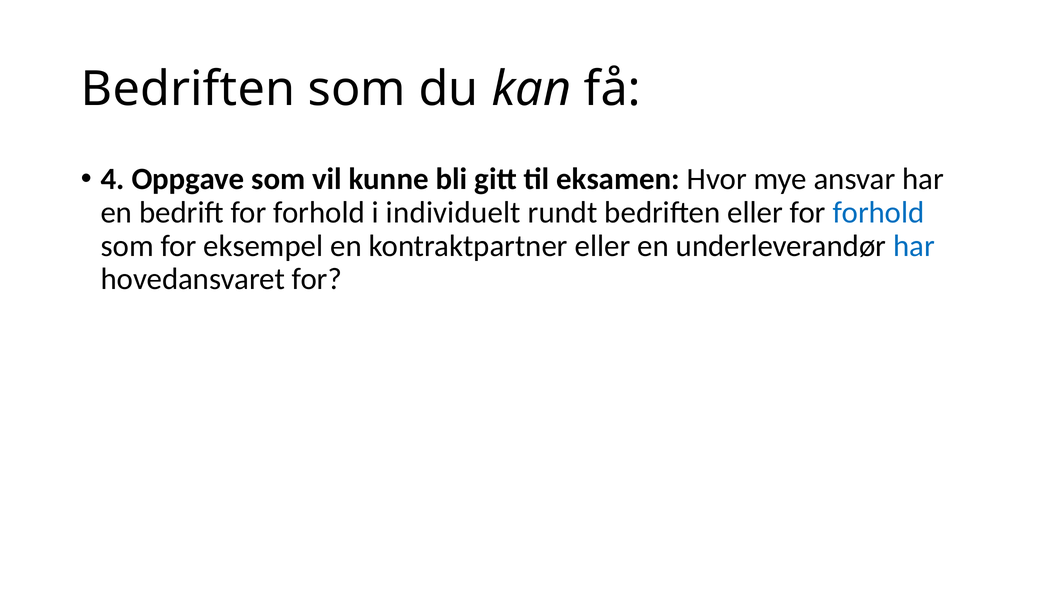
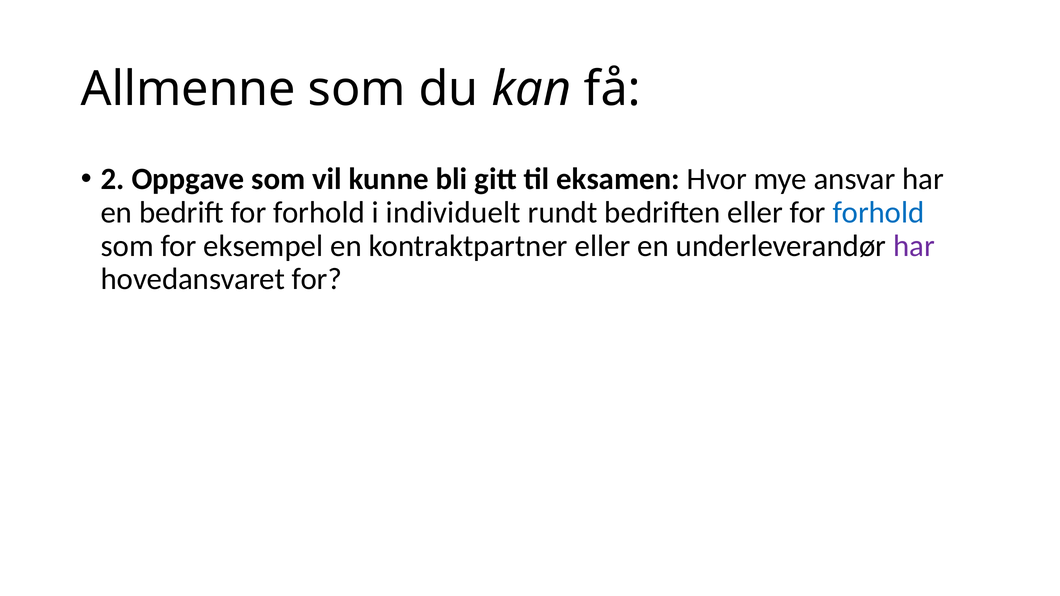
Bedriften at (188, 89): Bedriften -> Allmenne
4: 4 -> 2
har at (914, 246) colour: blue -> purple
